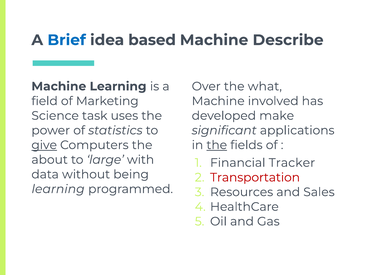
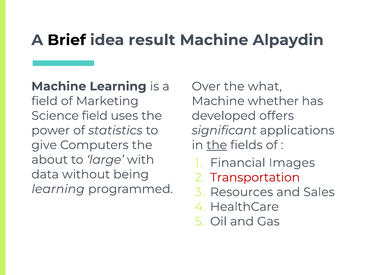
Brief colour: blue -> black
based: based -> result
Describe: Describe -> Alpaydin
involved: involved -> whether
Science task: task -> field
make: make -> offers
give underline: present -> none
Tracker: Tracker -> Images
